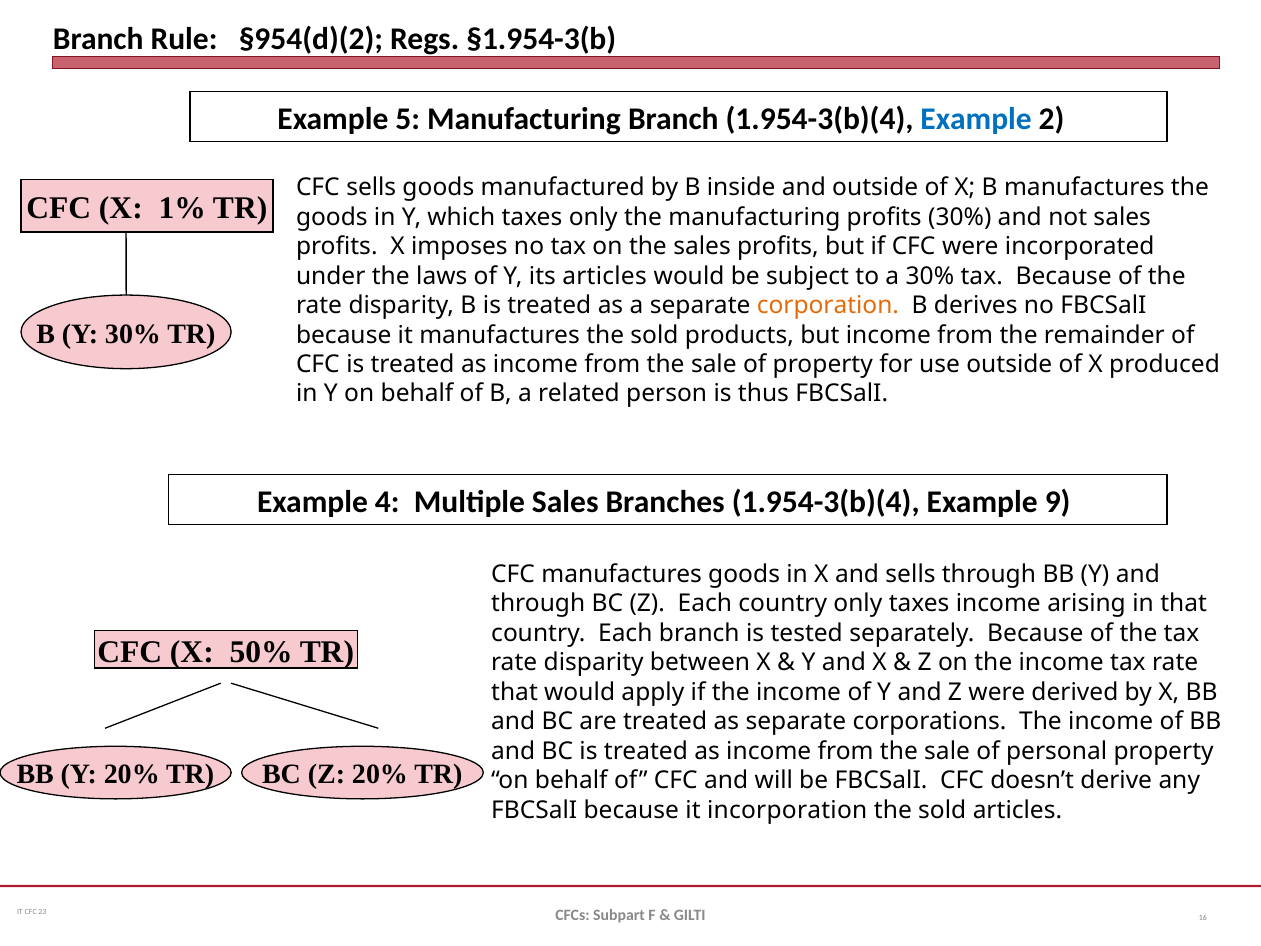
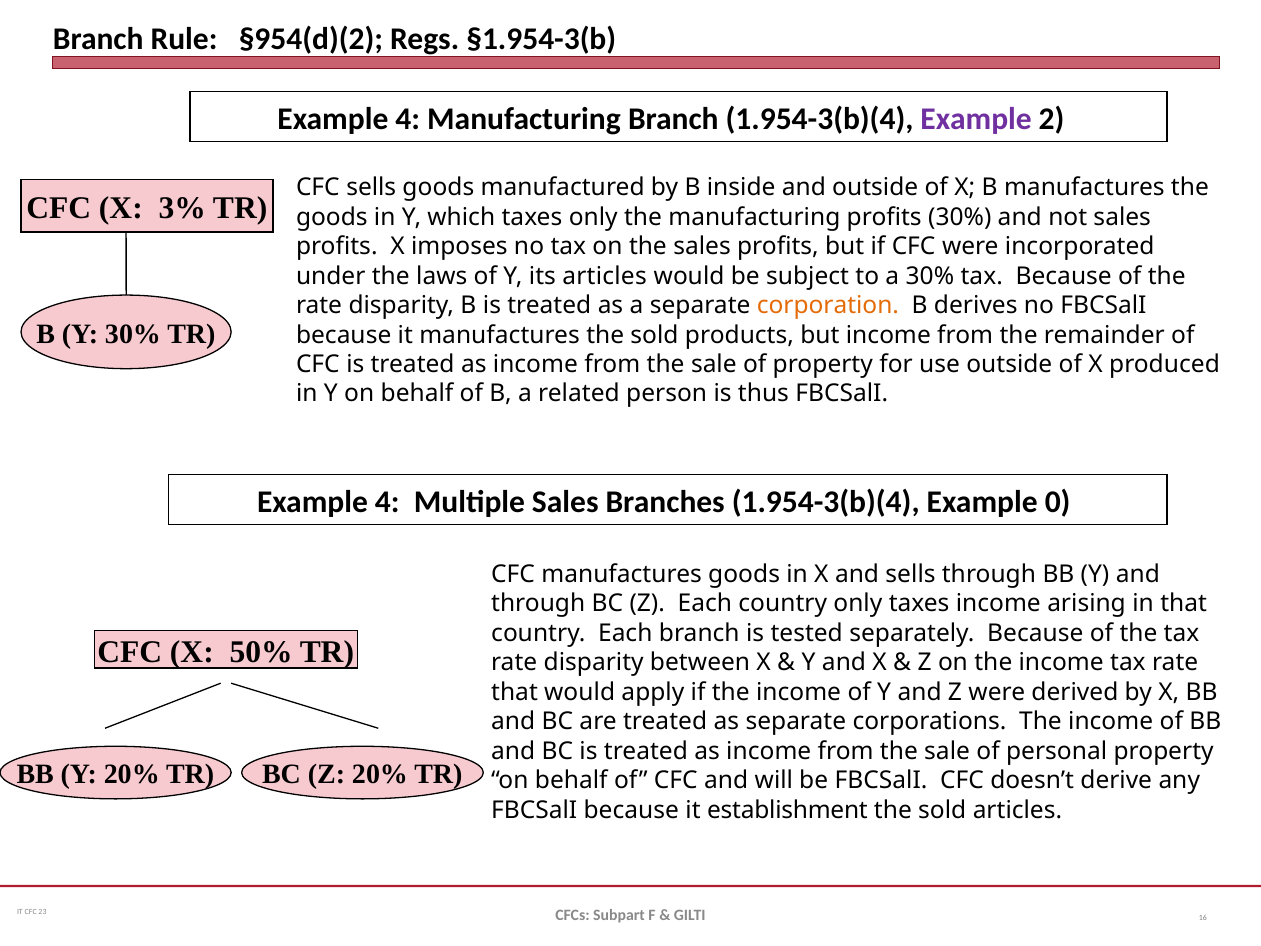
5 at (408, 119): 5 -> 4
Example at (976, 119) colour: blue -> purple
1%: 1% -> 3%
9: 9 -> 0
incorporation: incorporation -> establishment
